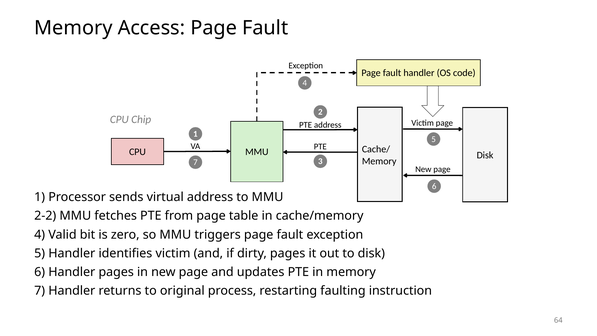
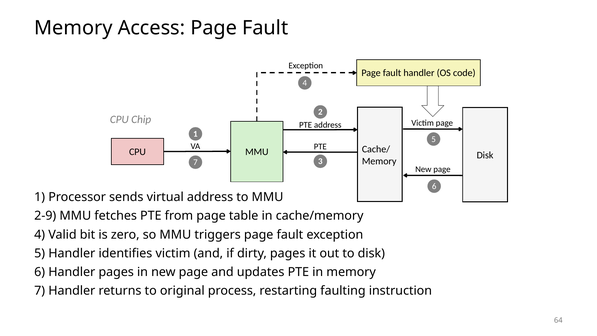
2-2: 2-2 -> 2-9
